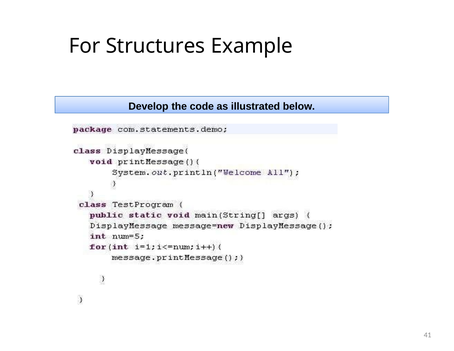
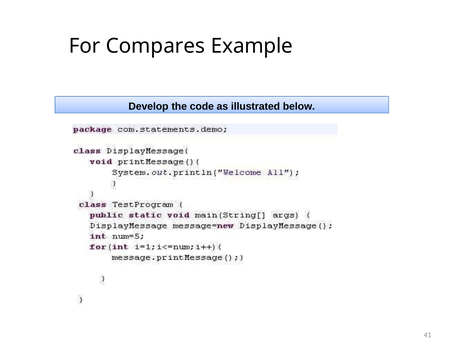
Structures: Structures -> Compares
